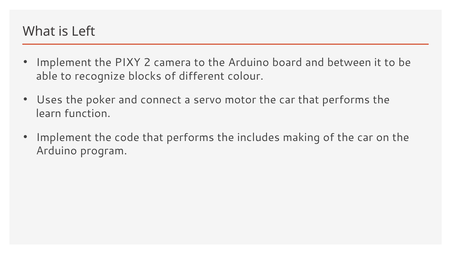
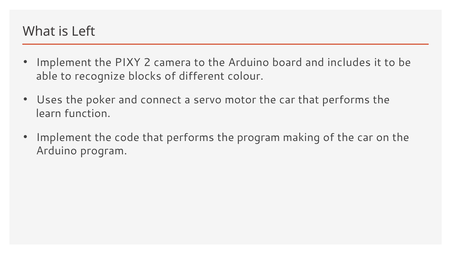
between: between -> includes
the includes: includes -> program
